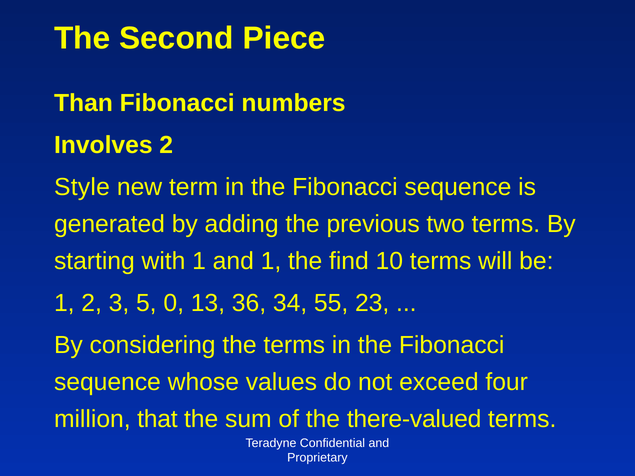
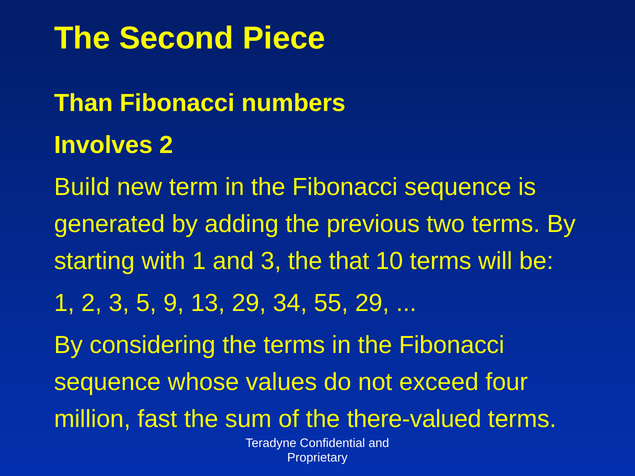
Style: Style -> Build
and 1: 1 -> 3
find: find -> that
0: 0 -> 9
13 36: 36 -> 29
55 23: 23 -> 29
that: that -> fast
